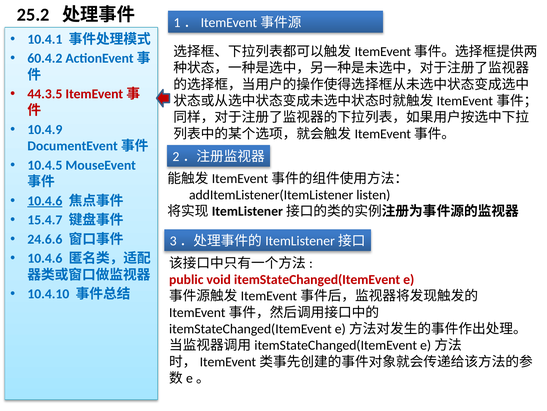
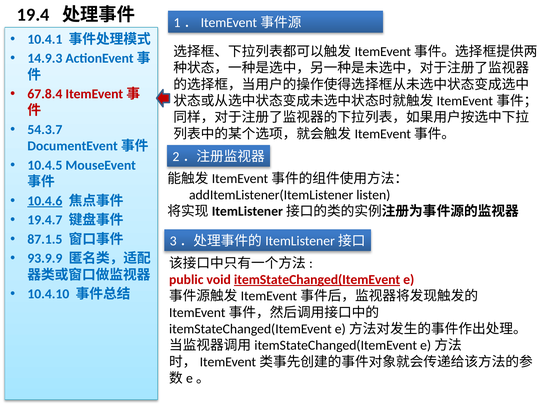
25.2: 25.2 -> 19.4
60.4.2: 60.4.2 -> 14.9.3
44.3.5: 44.3.5 -> 67.8.4
10.4.9: 10.4.9 -> 54.3.7
15.4.7: 15.4.7 -> 19.4.7
24.6.6: 24.6.6 -> 87.1.5
10.4.6 at (45, 258): 10.4.6 -> 93.9.9
itemStateChanged(ItemEvent at (317, 279) underline: none -> present
